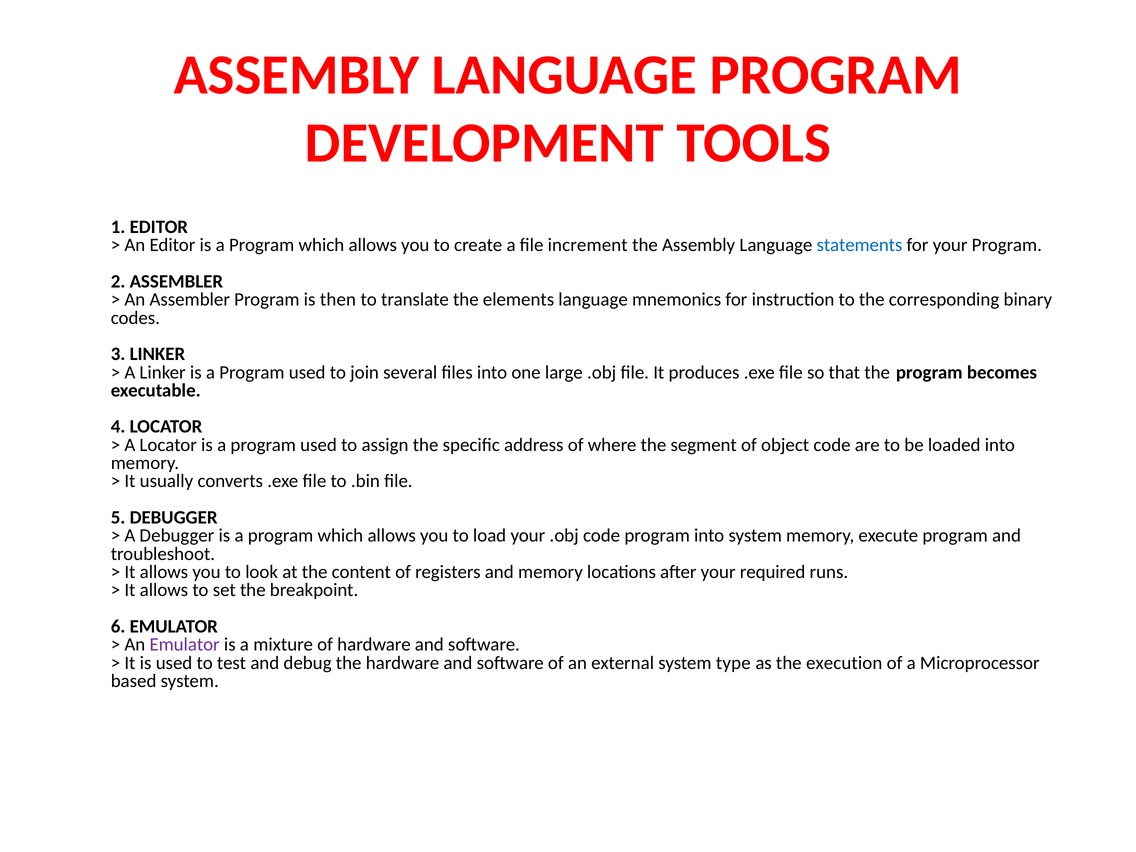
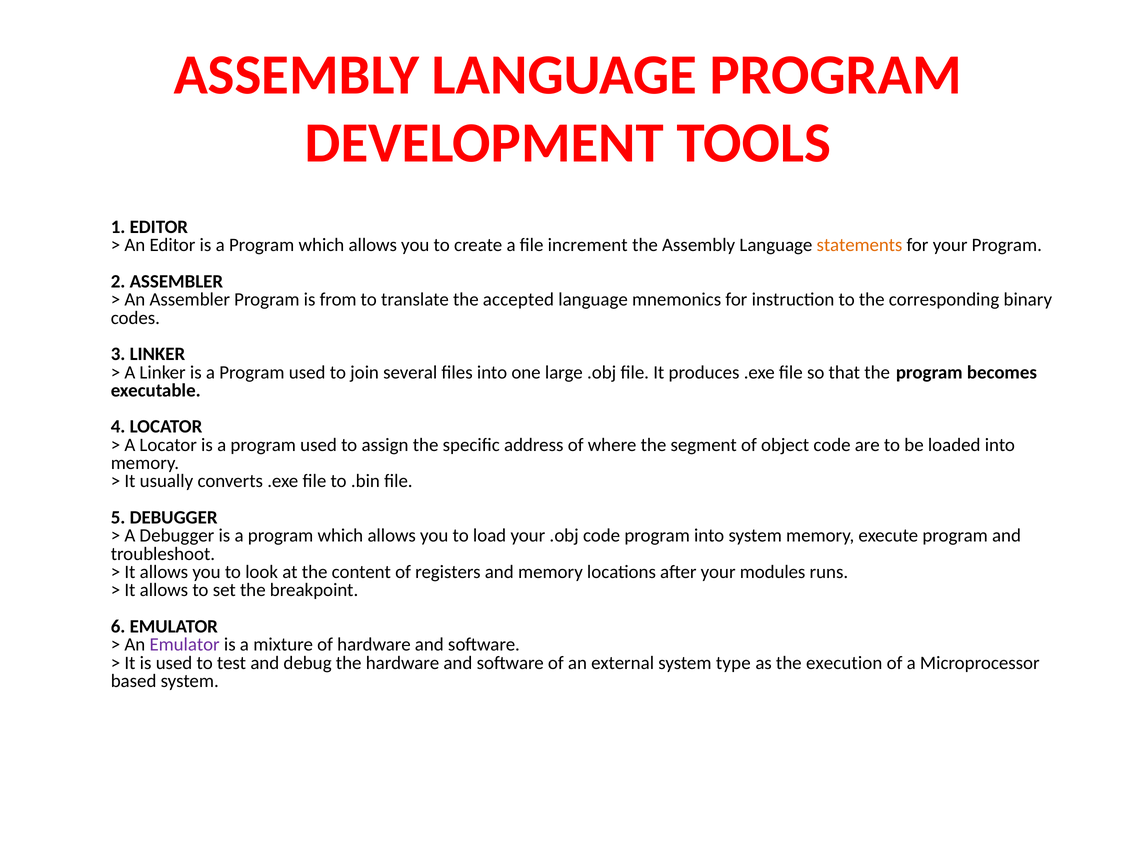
statements colour: blue -> orange
then: then -> from
elements: elements -> accepted
required: required -> modules
